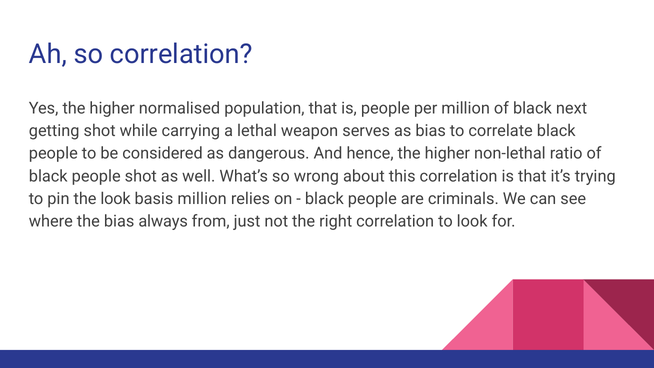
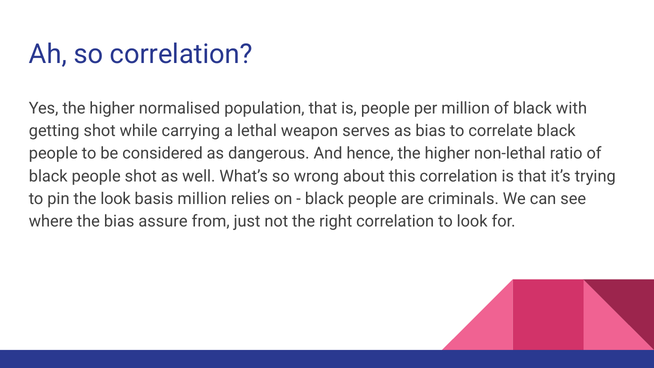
next: next -> with
always: always -> assure
